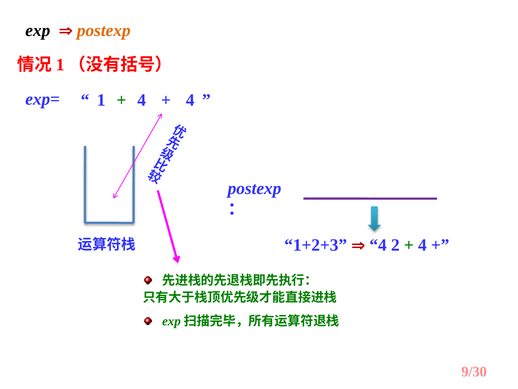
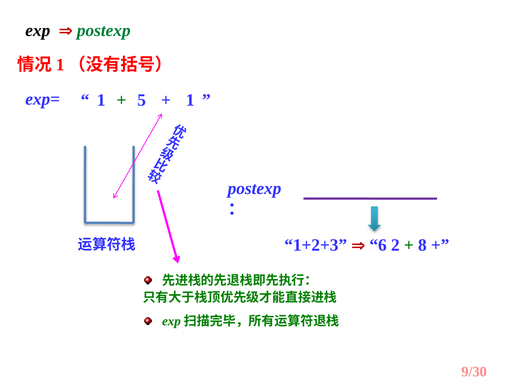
postexp at (104, 30) colour: orange -> green
4 at (142, 100): 4 -> 5
4 at (190, 100): 4 -> 1
4 at (378, 245): 4 -> 6
4 at (422, 245): 4 -> 8
